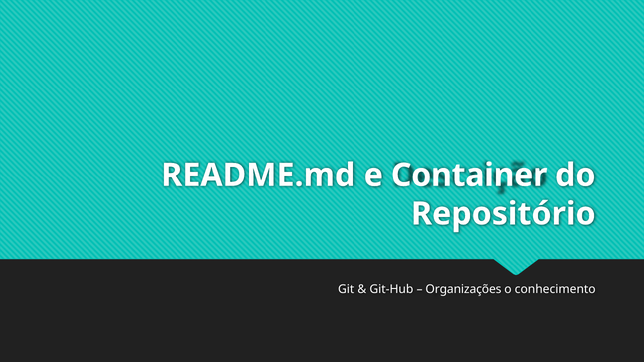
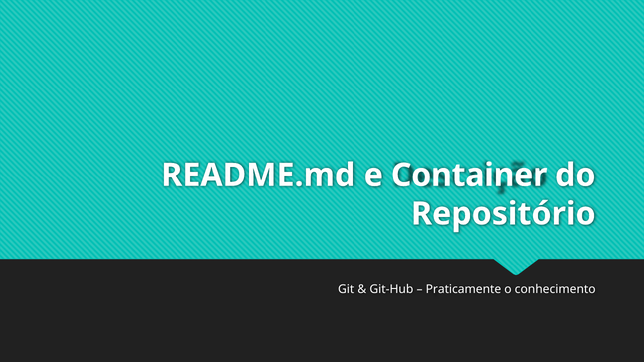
Organizações: Organizações -> Praticamente
